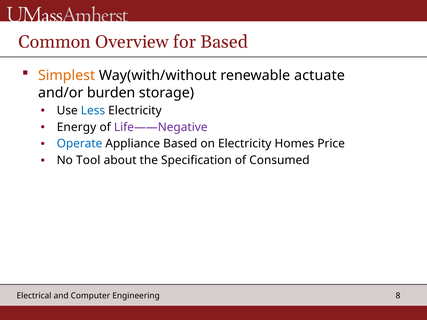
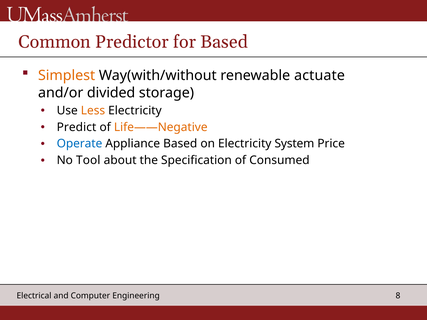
Overview: Overview -> Predictor
burden: burden -> divided
Less colour: blue -> orange
Energy: Energy -> Predict
Life——Negative colour: purple -> orange
Homes: Homes -> System
